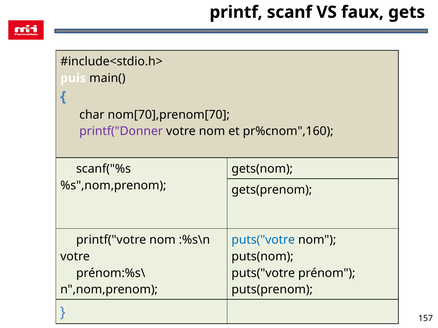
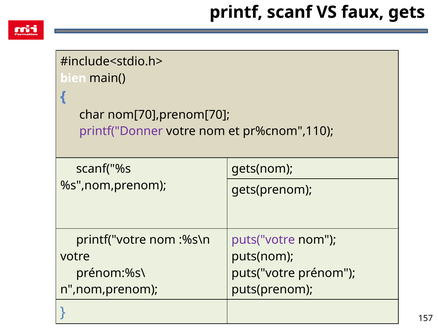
puis: puis -> bien
pr%cnom",160: pr%cnom",160 -> pr%cnom",110
puts("votre at (263, 240) colour: blue -> purple
